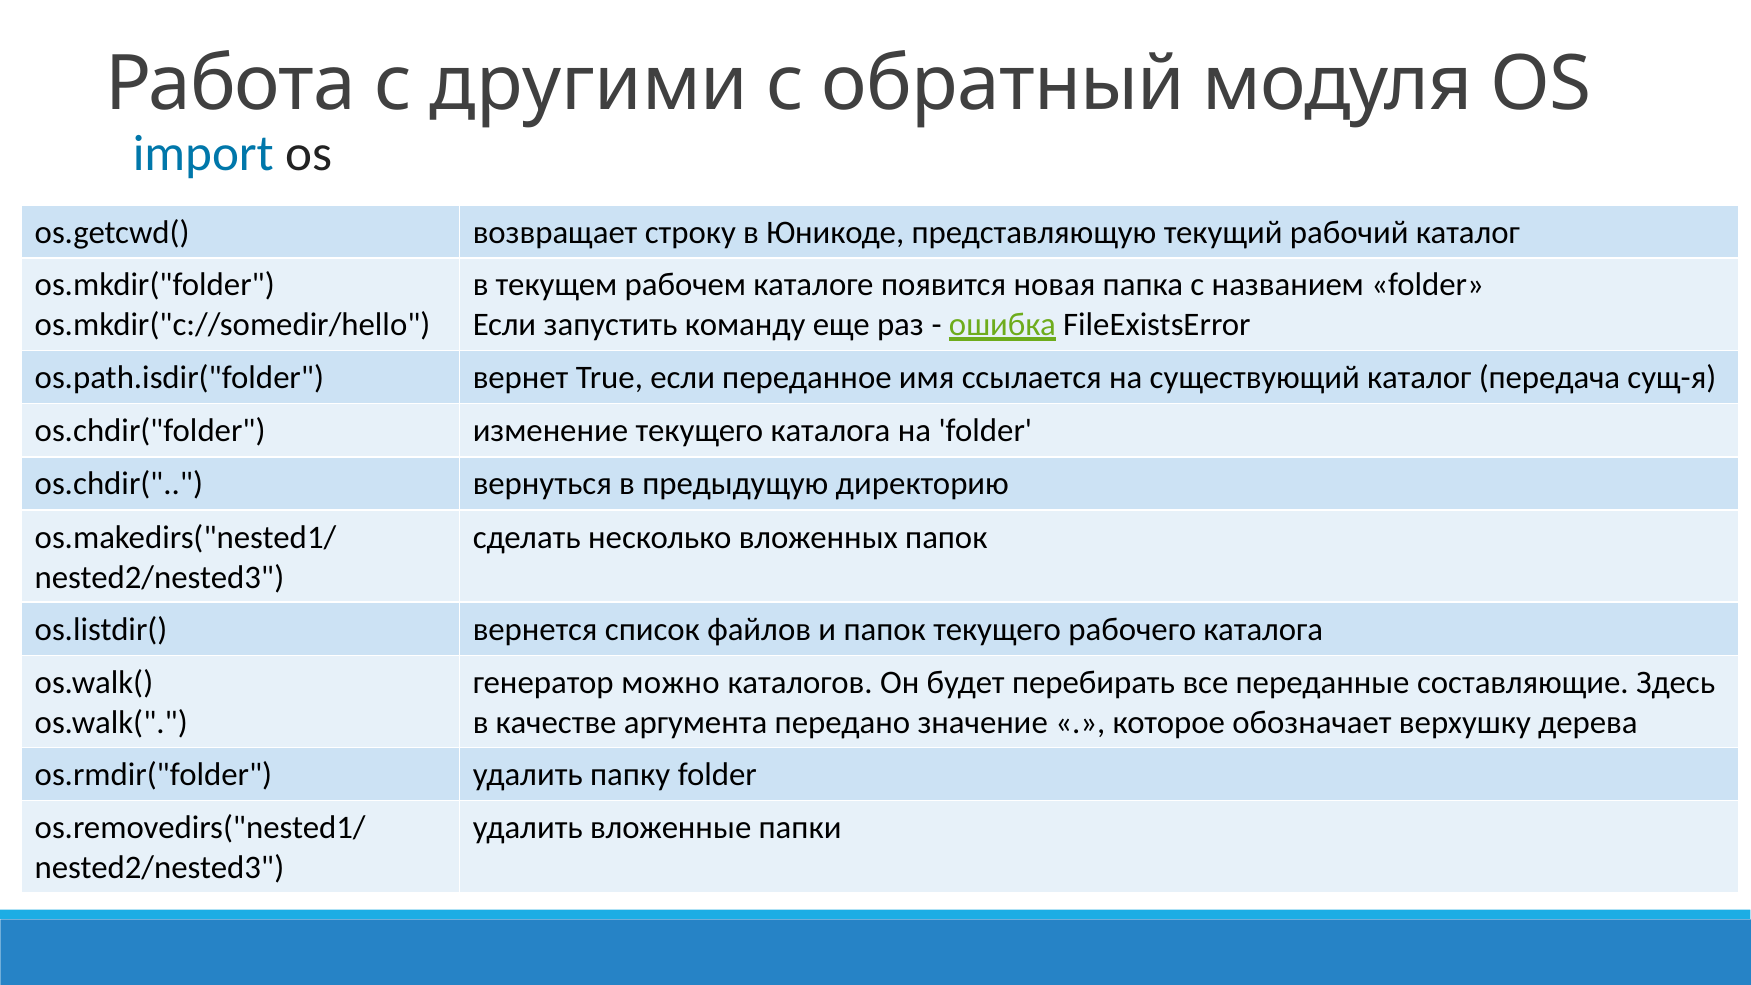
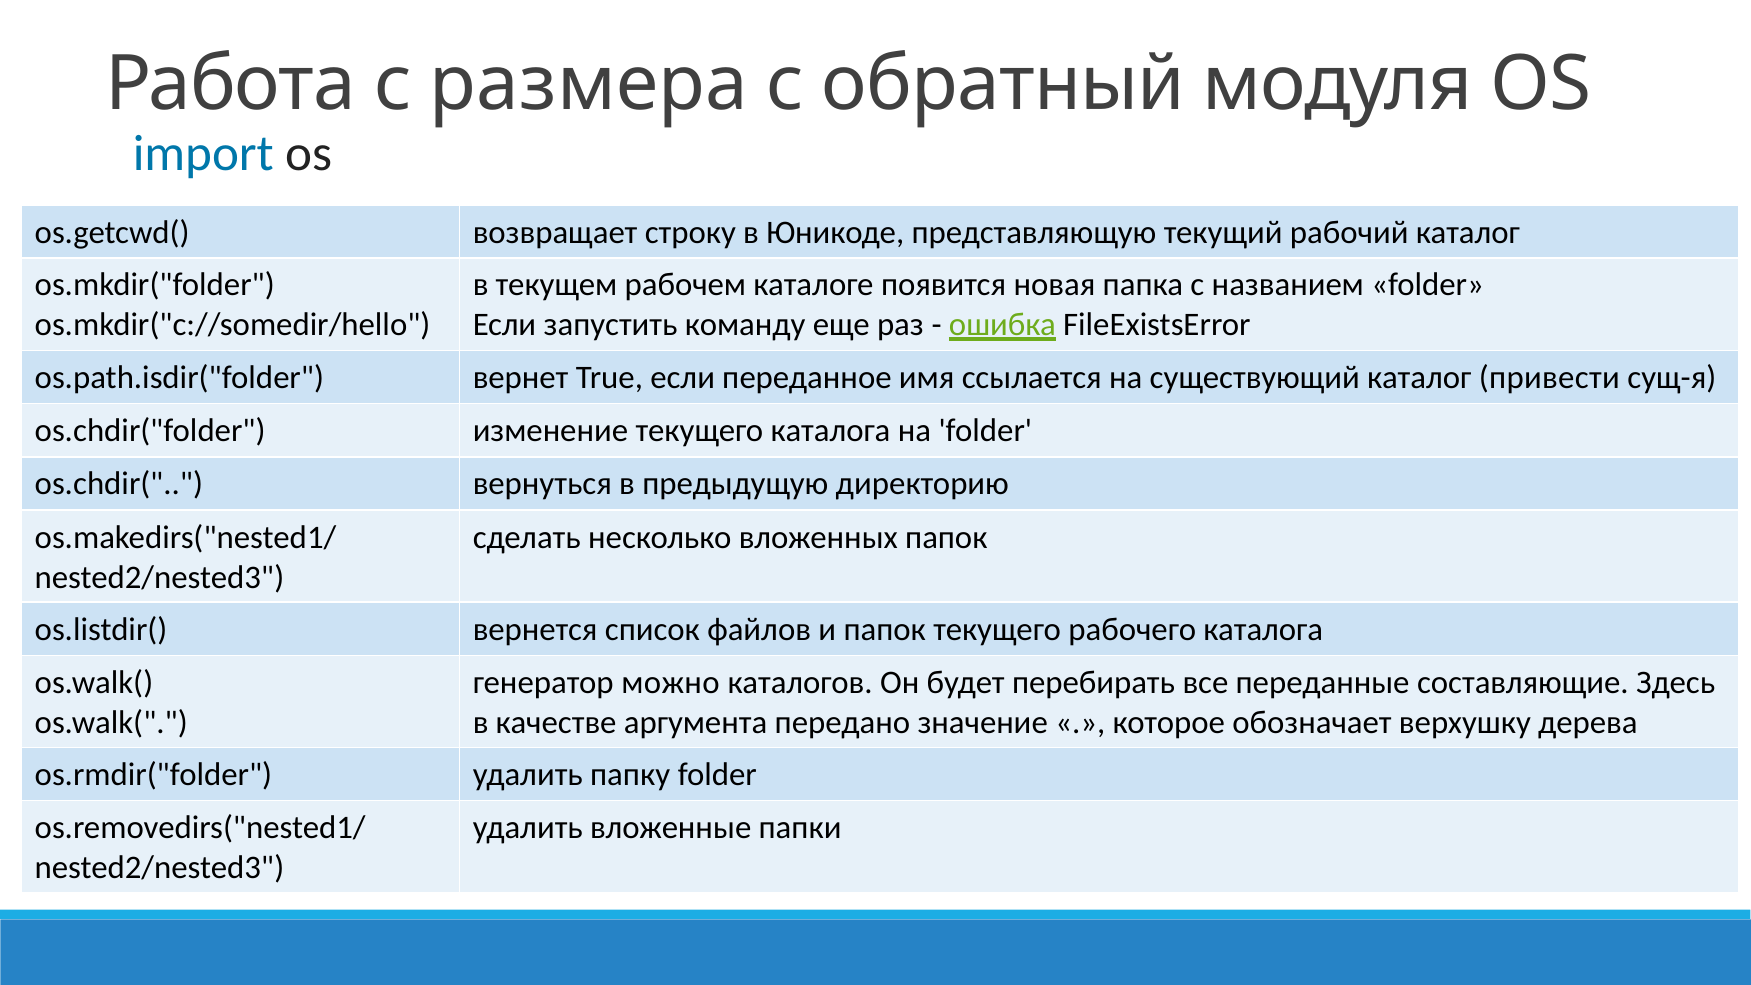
другими: другими -> размера
передача: передача -> привести
